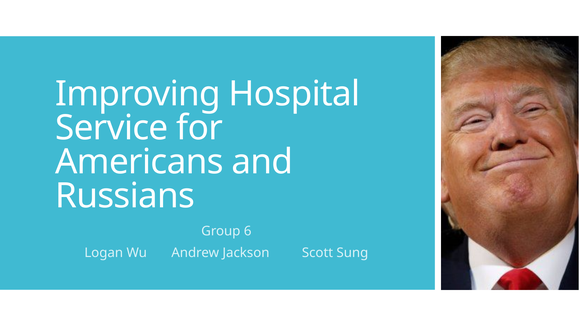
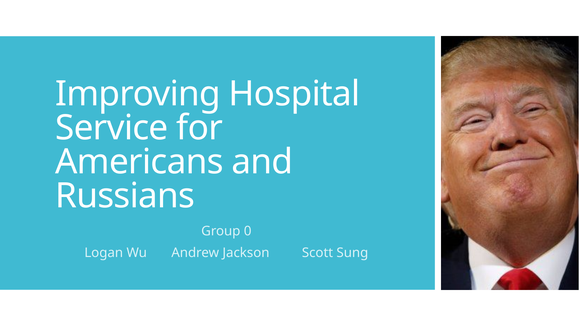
6: 6 -> 0
